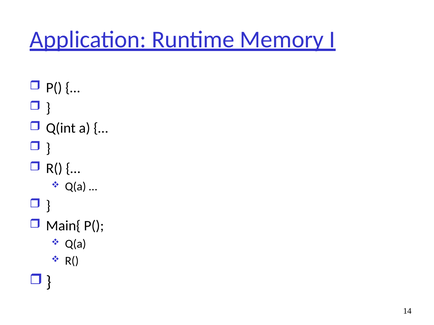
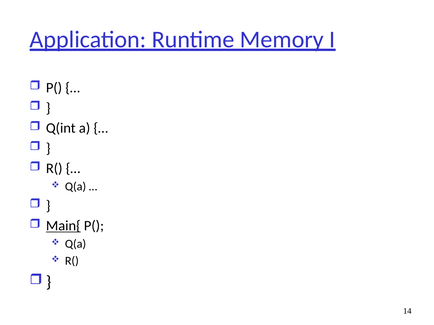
Main{ underline: none -> present
